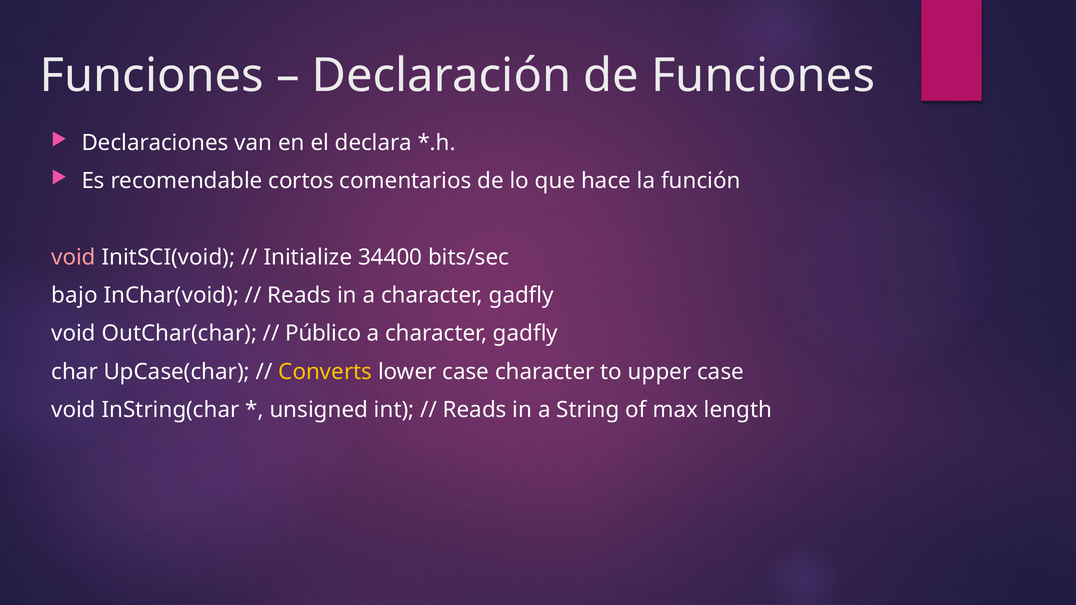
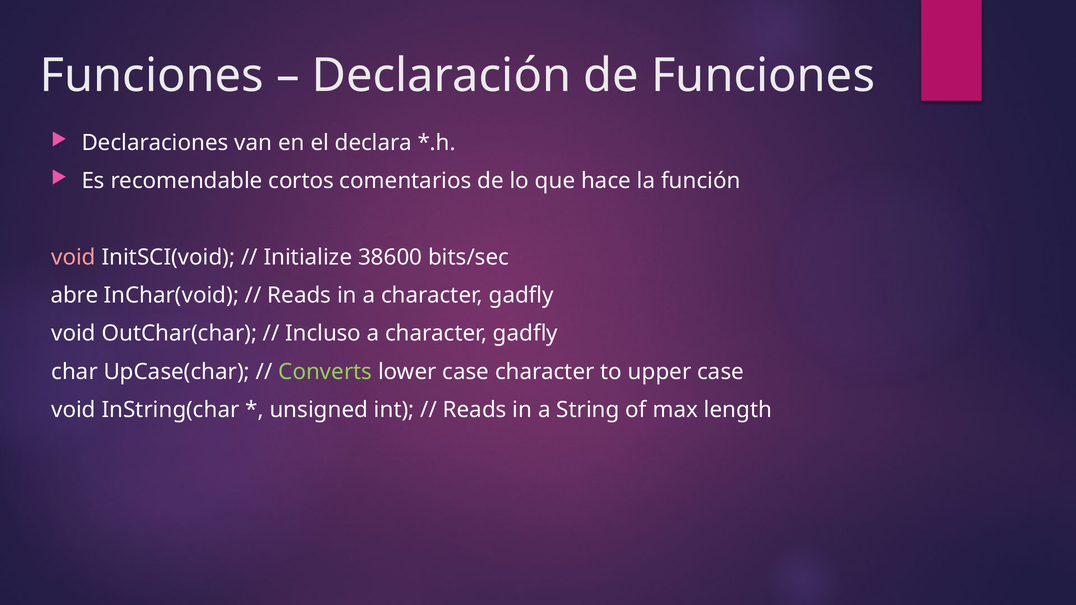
34400: 34400 -> 38600
bajo: bajo -> abre
Público: Público -> Incluso
Converts colour: yellow -> light green
